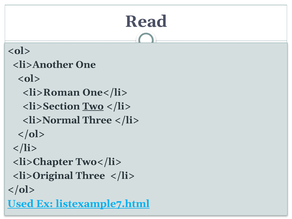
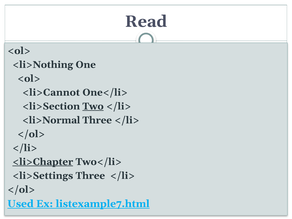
<li>Another: <li>Another -> <li>Nothing
<li>Roman: <li>Roman -> <li>Cannot
<li>Chapter underline: none -> present
<li>Original: <li>Original -> <li>Settings
